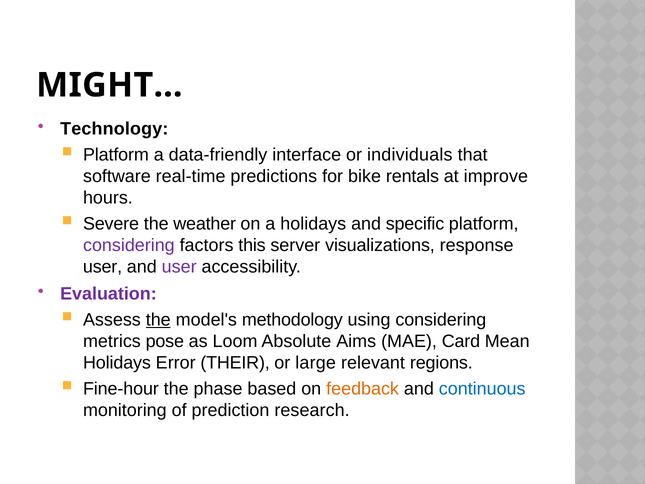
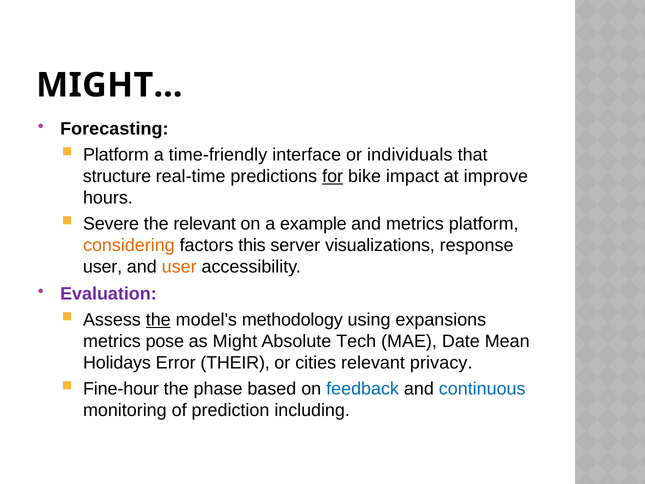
Technology: Technology -> Forecasting
data-friendly: data-friendly -> time-friendly
software: software -> structure
for underline: none -> present
rentals: rentals -> impact
the weather: weather -> relevant
a holidays: holidays -> example
and specific: specific -> metrics
considering at (129, 245) colour: purple -> orange
user at (179, 267) colour: purple -> orange
using considering: considering -> expansions
Loom: Loom -> Might
Aims: Aims -> Tech
Card: Card -> Date
large: large -> cities
regions: regions -> privacy
feedback colour: orange -> blue
research: research -> including
